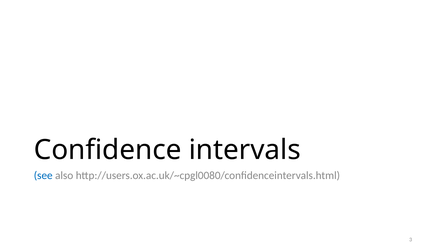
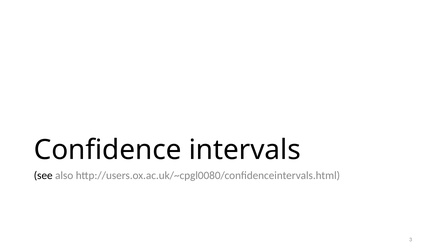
see colour: blue -> black
